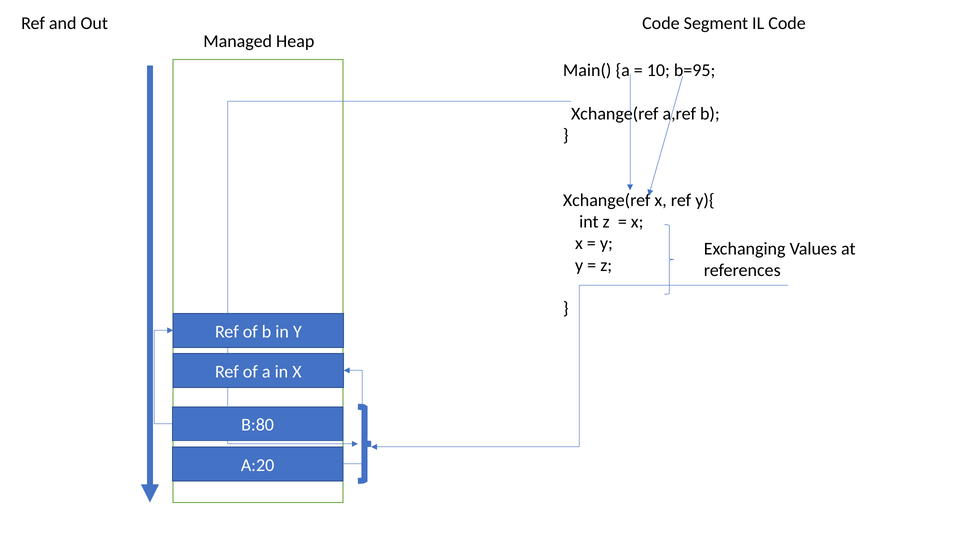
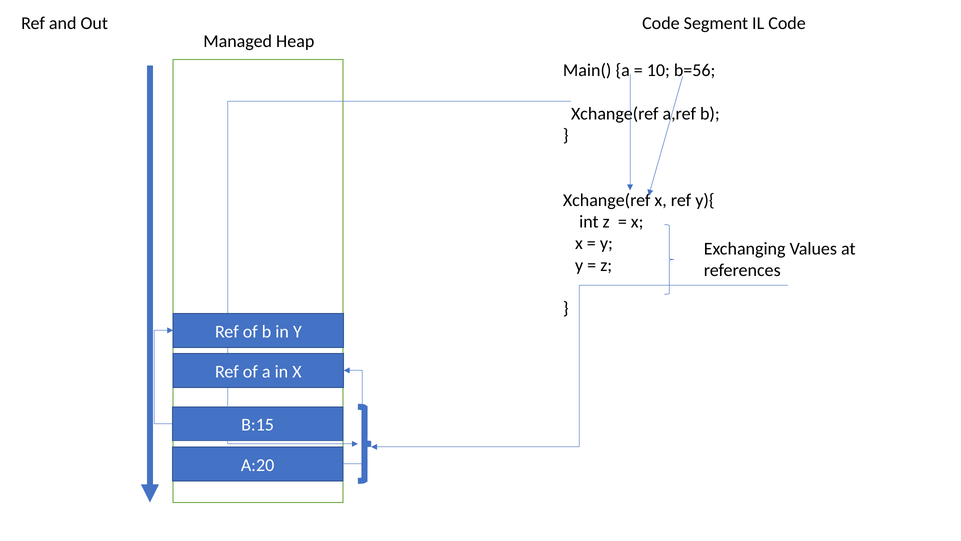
b=95: b=95 -> b=56
B:80: B:80 -> B:15
